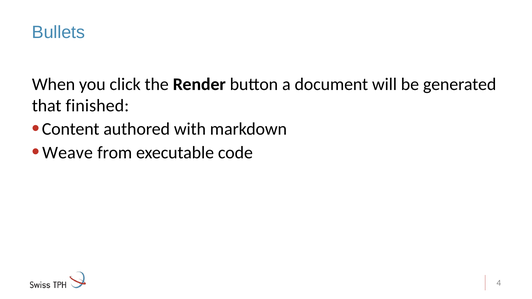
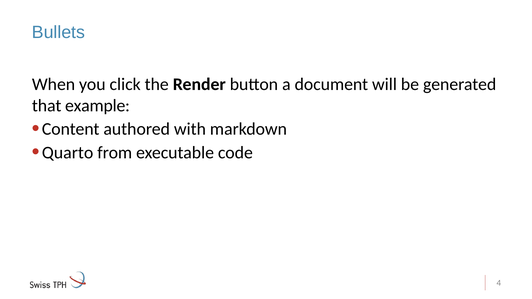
finished: finished -> example
Weave: Weave -> Quarto
